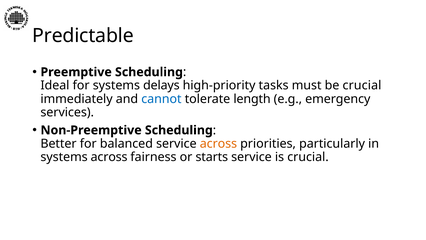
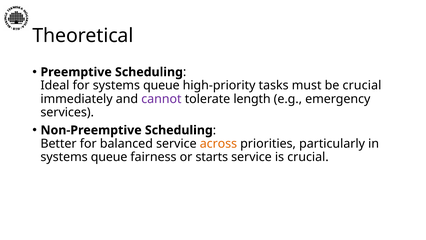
Predictable: Predictable -> Theoretical
for systems delays: delays -> queue
cannot colour: blue -> purple
across at (109, 157): across -> queue
